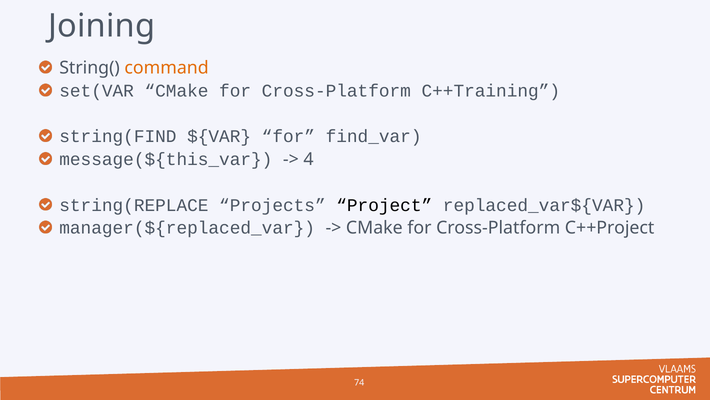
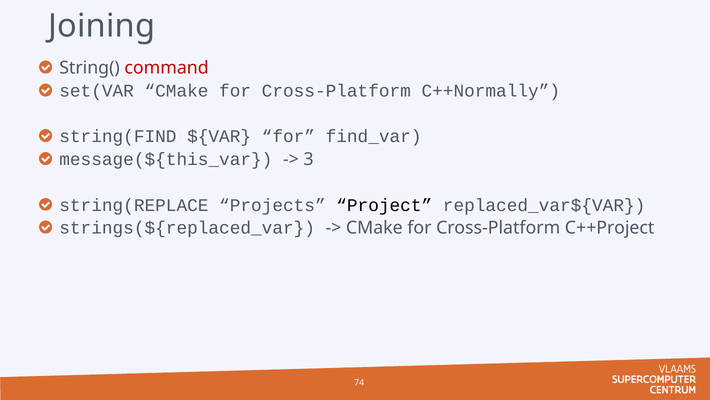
command colour: orange -> red
C++Training: C++Training -> C++Normally
4: 4 -> 3
manager(${replaced_var: manager(${replaced_var -> strings(${replaced_var
